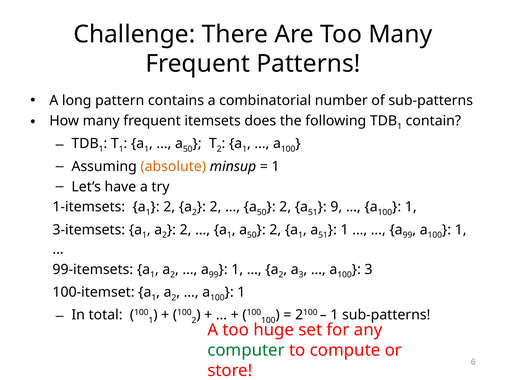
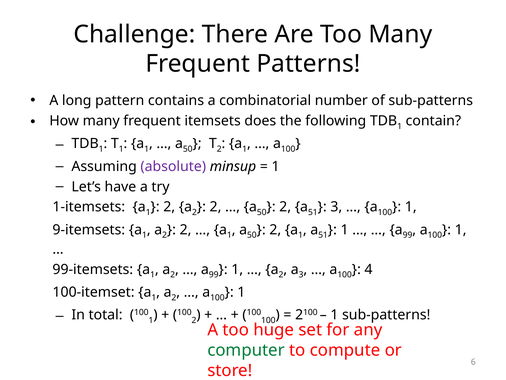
absolute colour: orange -> purple
9 at (336, 207): 9 -> 3
3-itemsets: 3-itemsets -> 9-itemsets
3 at (369, 269): 3 -> 4
